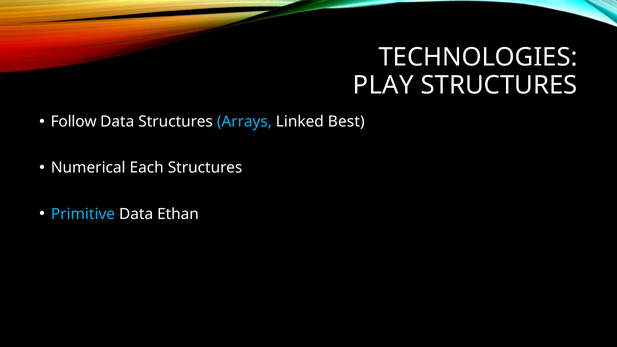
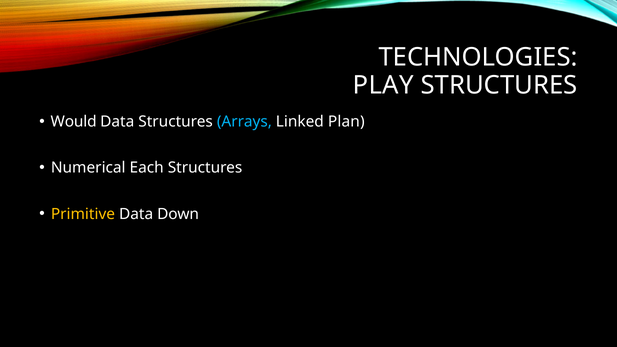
Follow: Follow -> Would
Best: Best -> Plan
Primitive colour: light blue -> yellow
Ethan: Ethan -> Down
